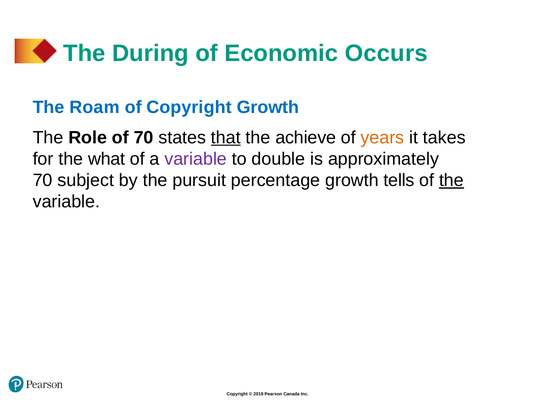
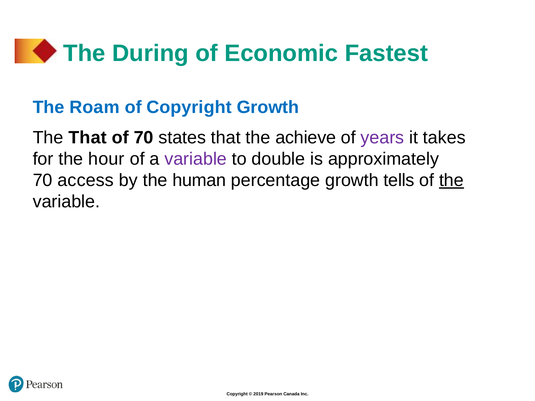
Occurs: Occurs -> Fastest
The Role: Role -> That
that at (226, 138) underline: present -> none
years colour: orange -> purple
what: what -> hour
subject: subject -> access
pursuit: pursuit -> human
